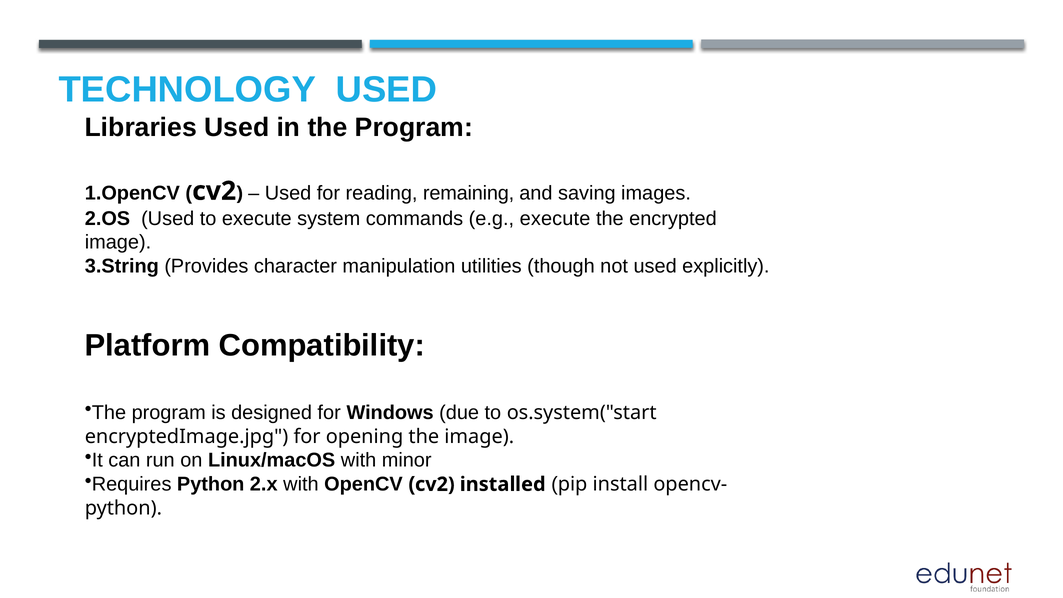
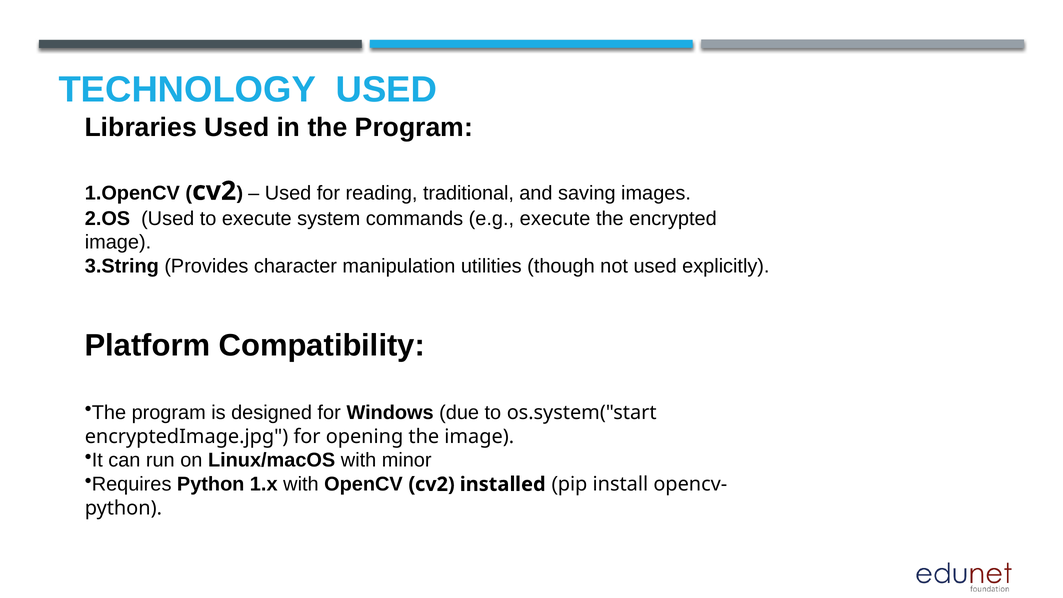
remaining: remaining -> traditional
2.x: 2.x -> 1.x
